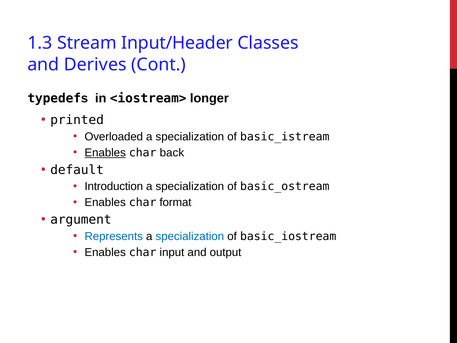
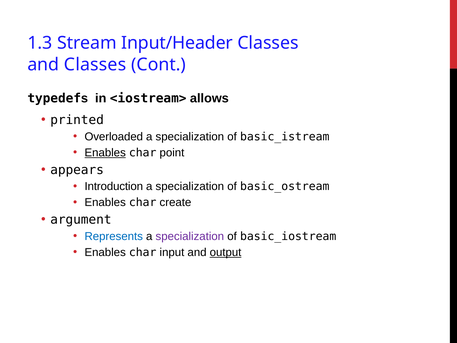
and Derives: Derives -> Classes
longer: longer -> allows
back: back -> point
default: default -> appears
format: format -> create
specialization at (190, 236) colour: blue -> purple
output underline: none -> present
